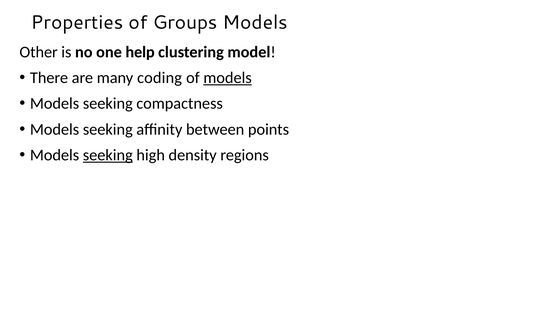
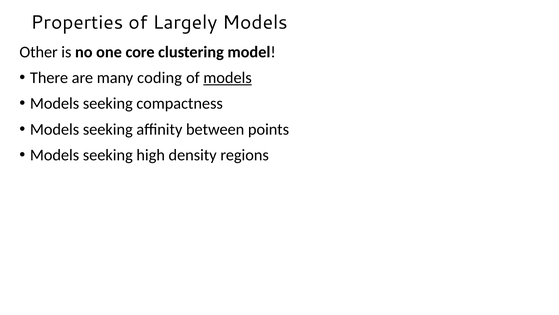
Groups: Groups -> Largely
help: help -> core
seeking at (108, 155) underline: present -> none
